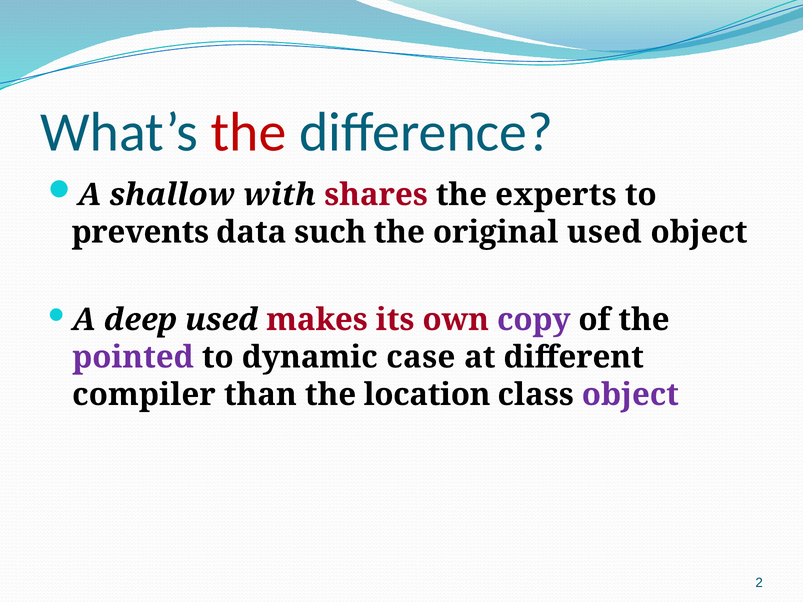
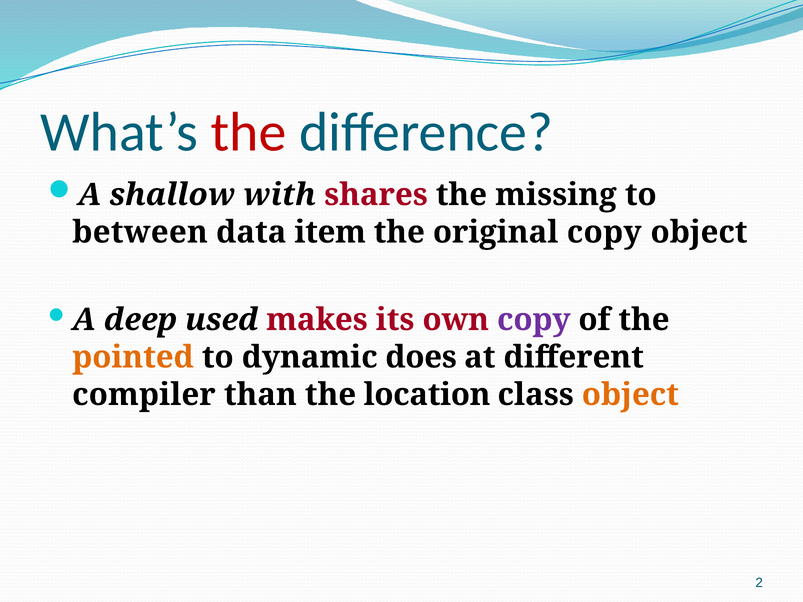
experts: experts -> missing
prevents: prevents -> between
such: such -> item
original used: used -> copy
pointed colour: purple -> orange
case: case -> does
object at (630, 395) colour: purple -> orange
